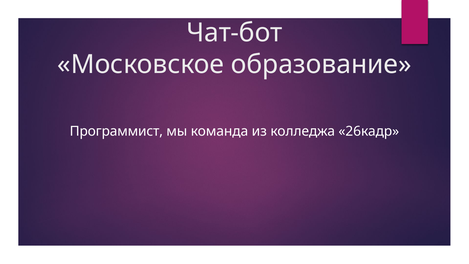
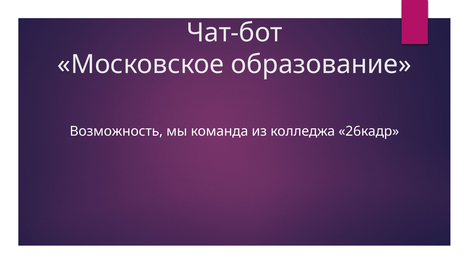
Программист: Программист -> Возможность
